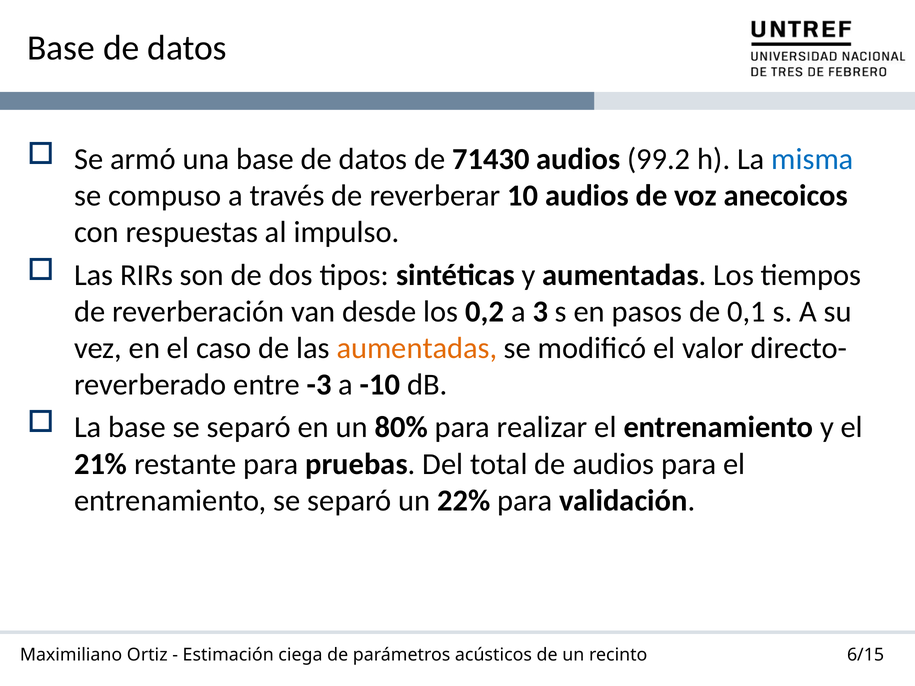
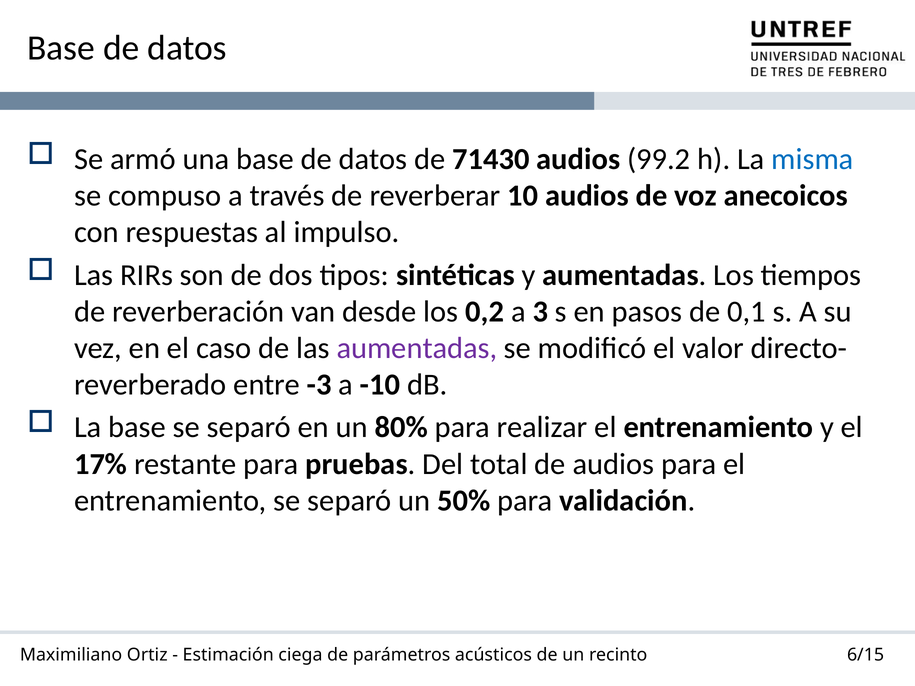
aumentadas at (417, 348) colour: orange -> purple
21%: 21% -> 17%
22%: 22% -> 50%
